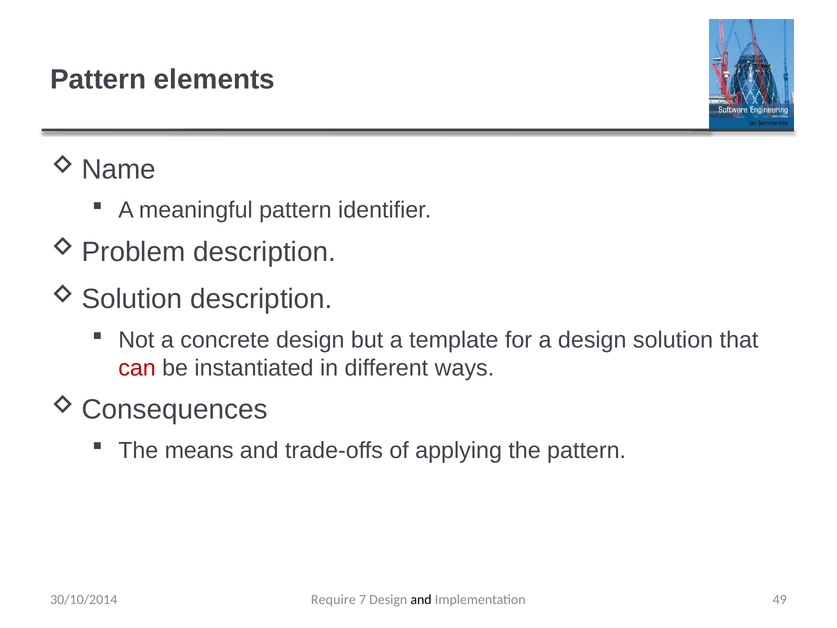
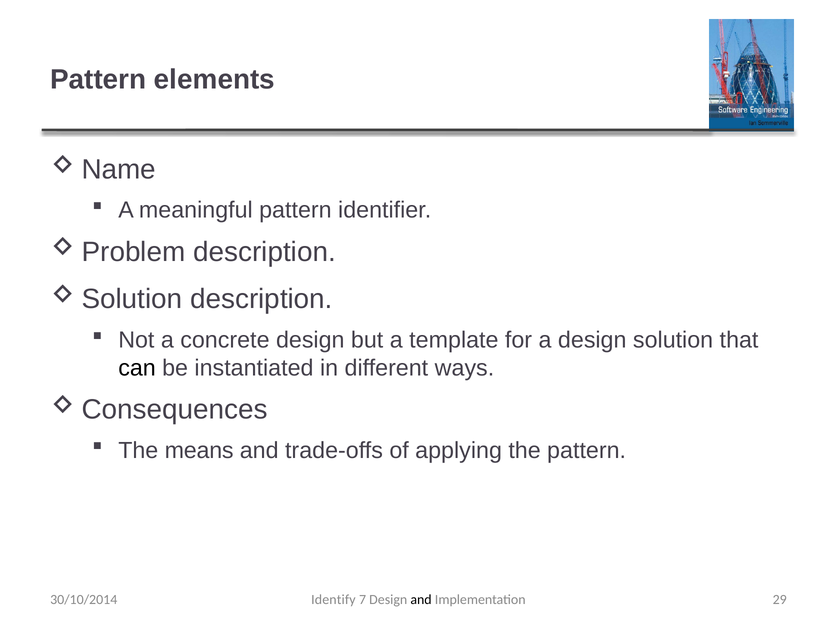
can colour: red -> black
Require: Require -> Identify
49: 49 -> 29
